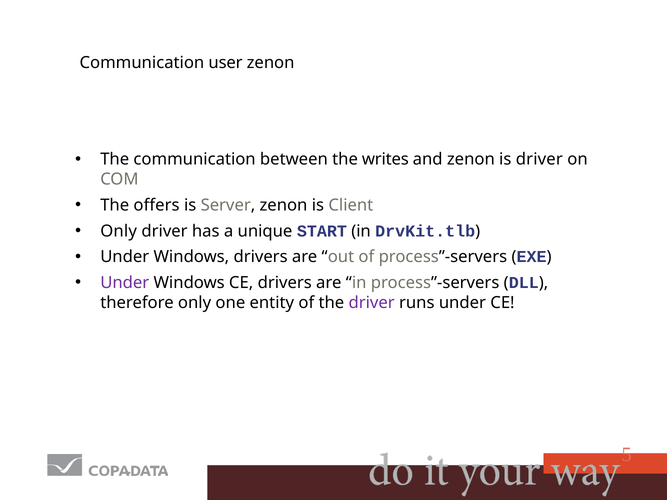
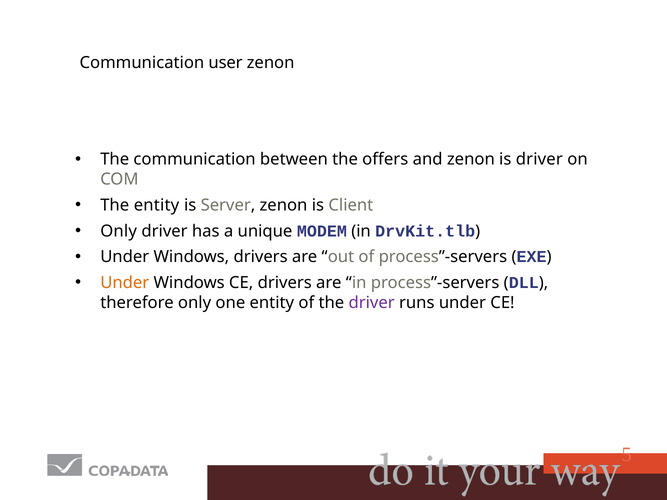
writes: writes -> offers
The offers: offers -> entity
START: START -> MODEM
Under at (125, 283) colour: purple -> orange
